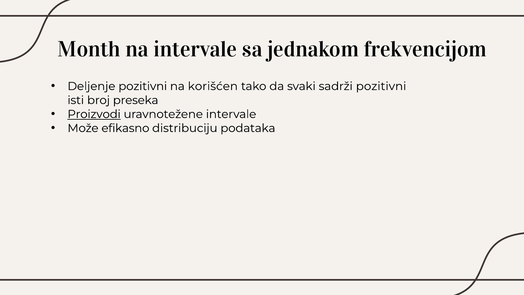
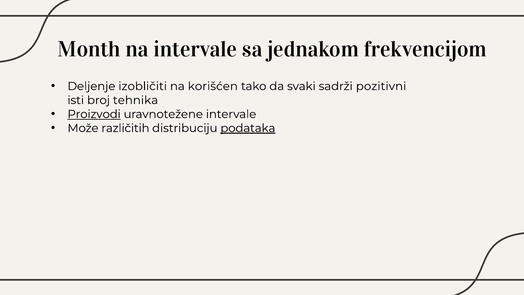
Deljenje pozitivni: pozitivni -> izobličiti
preseka: preseka -> tehnika
efikasno: efikasno -> različitih
podataka underline: none -> present
